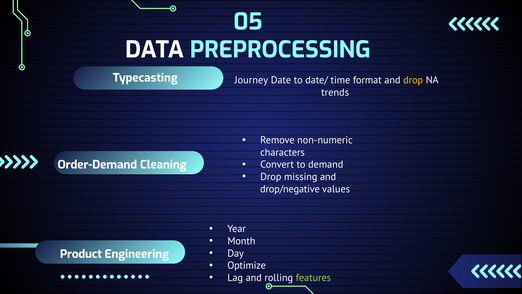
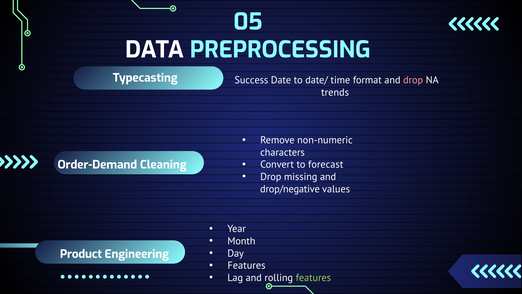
Journey: Journey -> Success
drop at (413, 80) colour: yellow -> pink
demand: demand -> forecast
Optimize at (247, 265): Optimize -> Features
